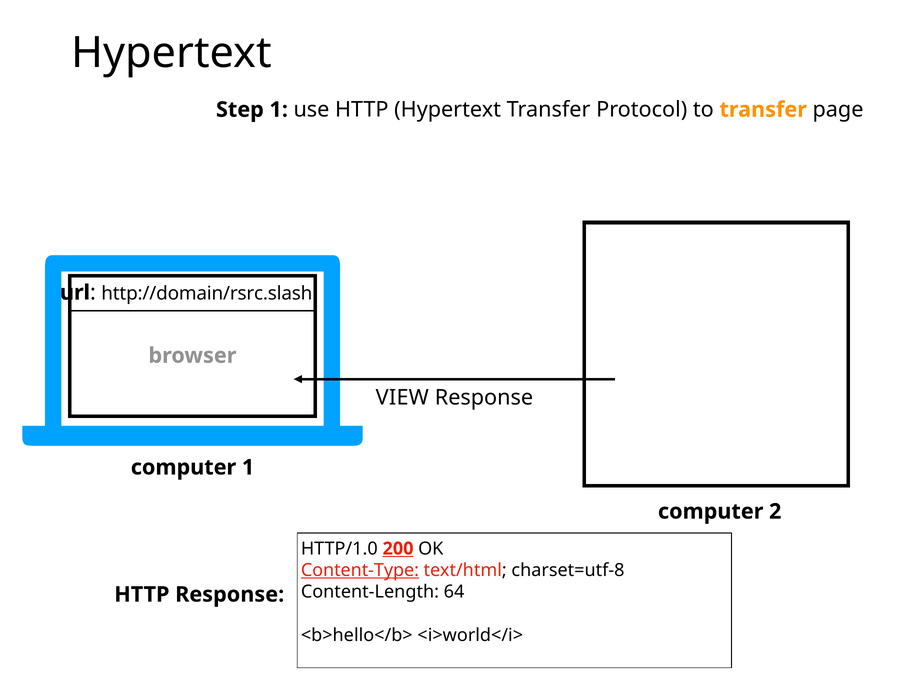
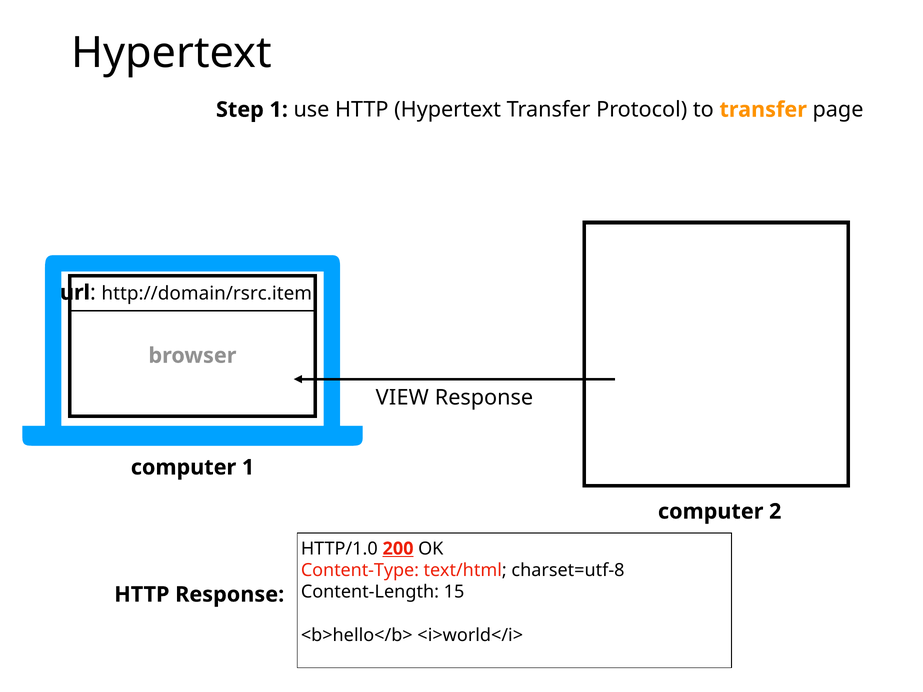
http://domain/rsrc.slash: http://domain/rsrc.slash -> http://domain/rsrc.item
Content-Type underline: present -> none
64: 64 -> 15
